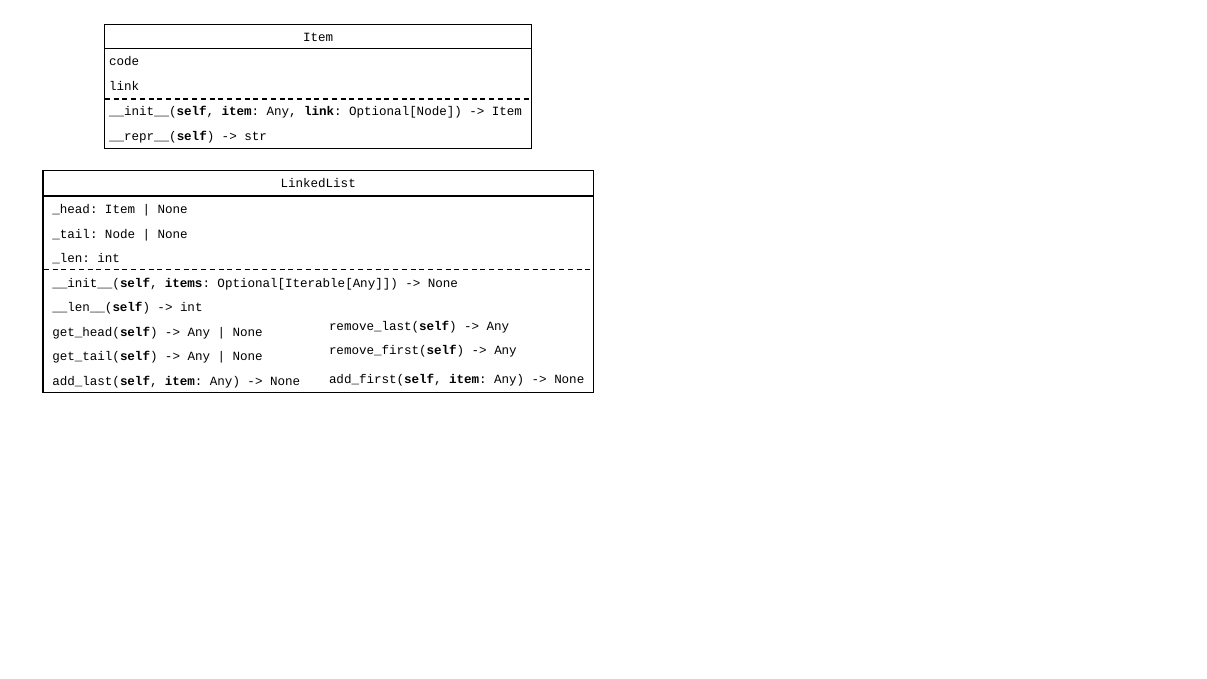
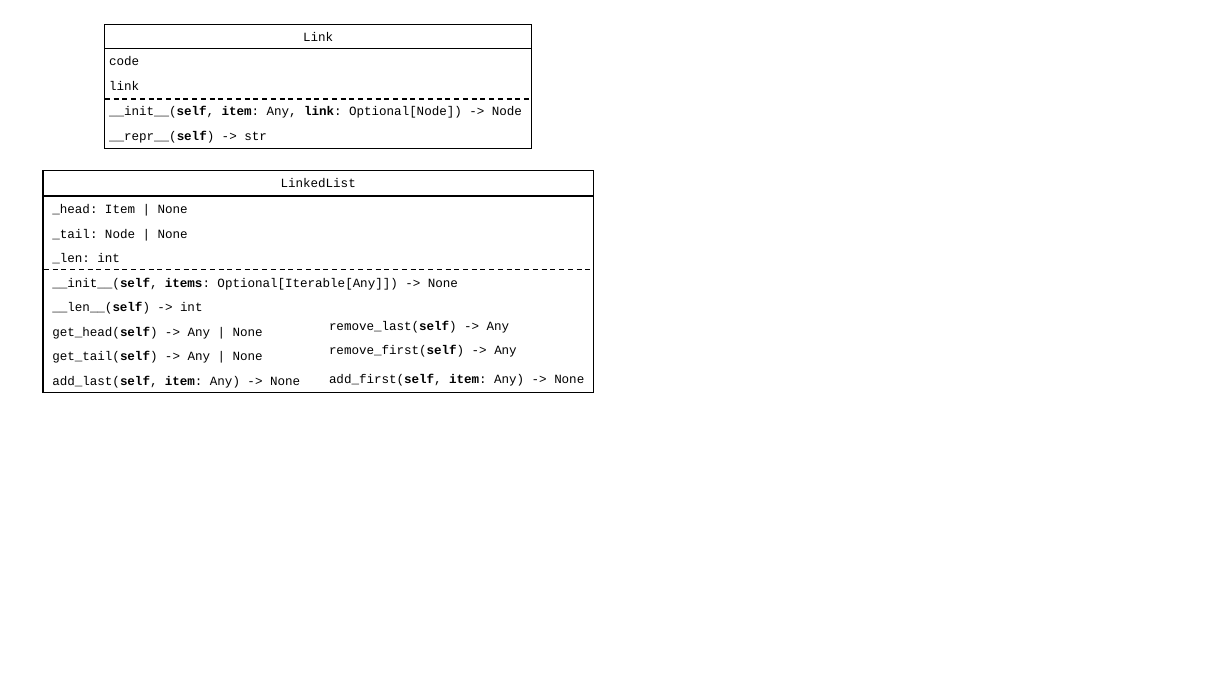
Item at (318, 37): Item -> Link
Item at (507, 112): Item -> Node
